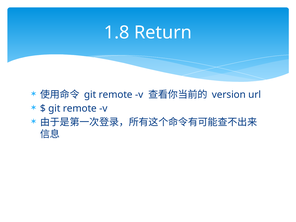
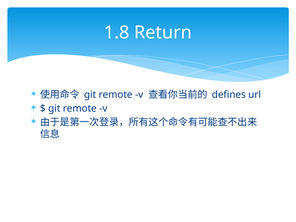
version: version -> defines
